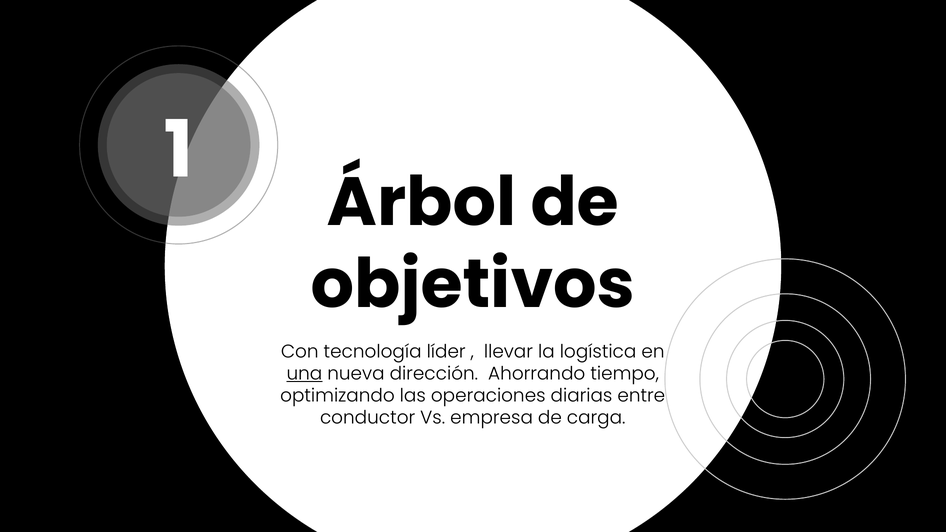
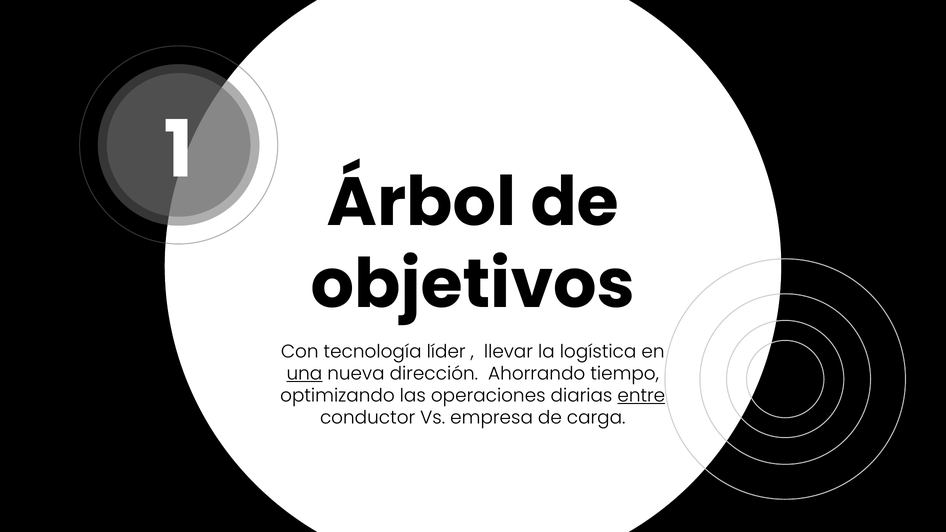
entre underline: none -> present
